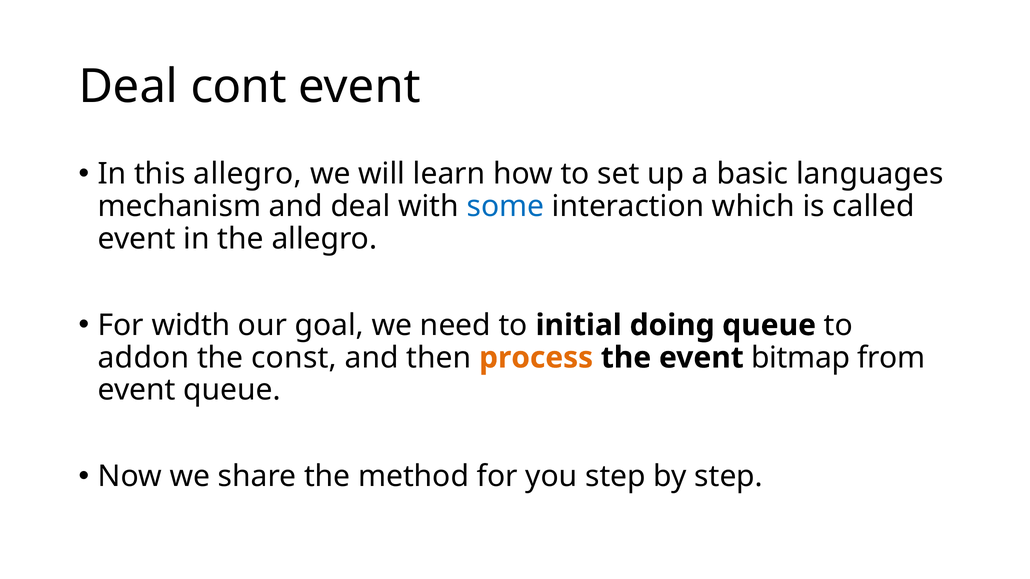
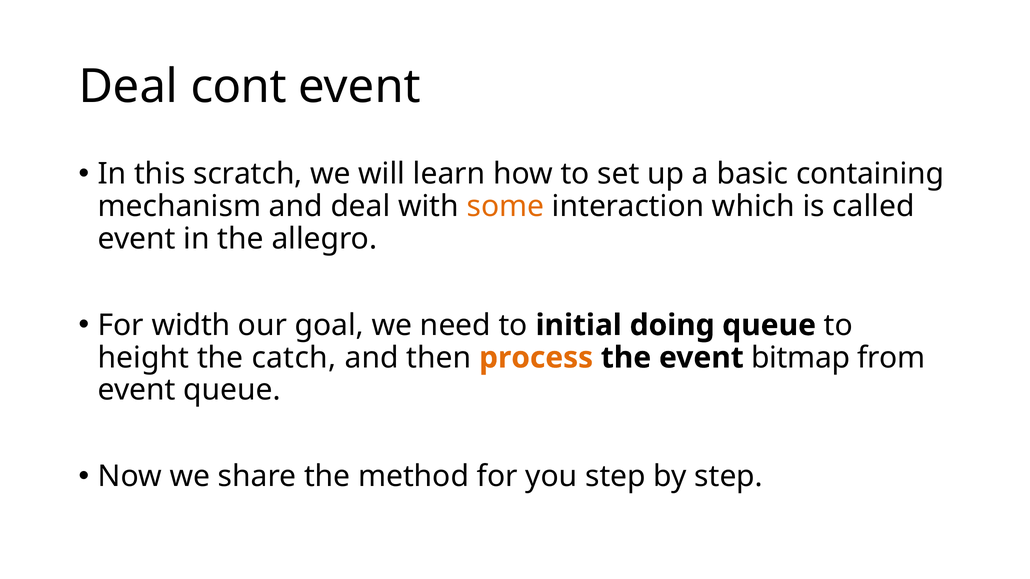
this allegro: allegro -> scratch
languages: languages -> containing
some colour: blue -> orange
addon: addon -> height
const: const -> catch
